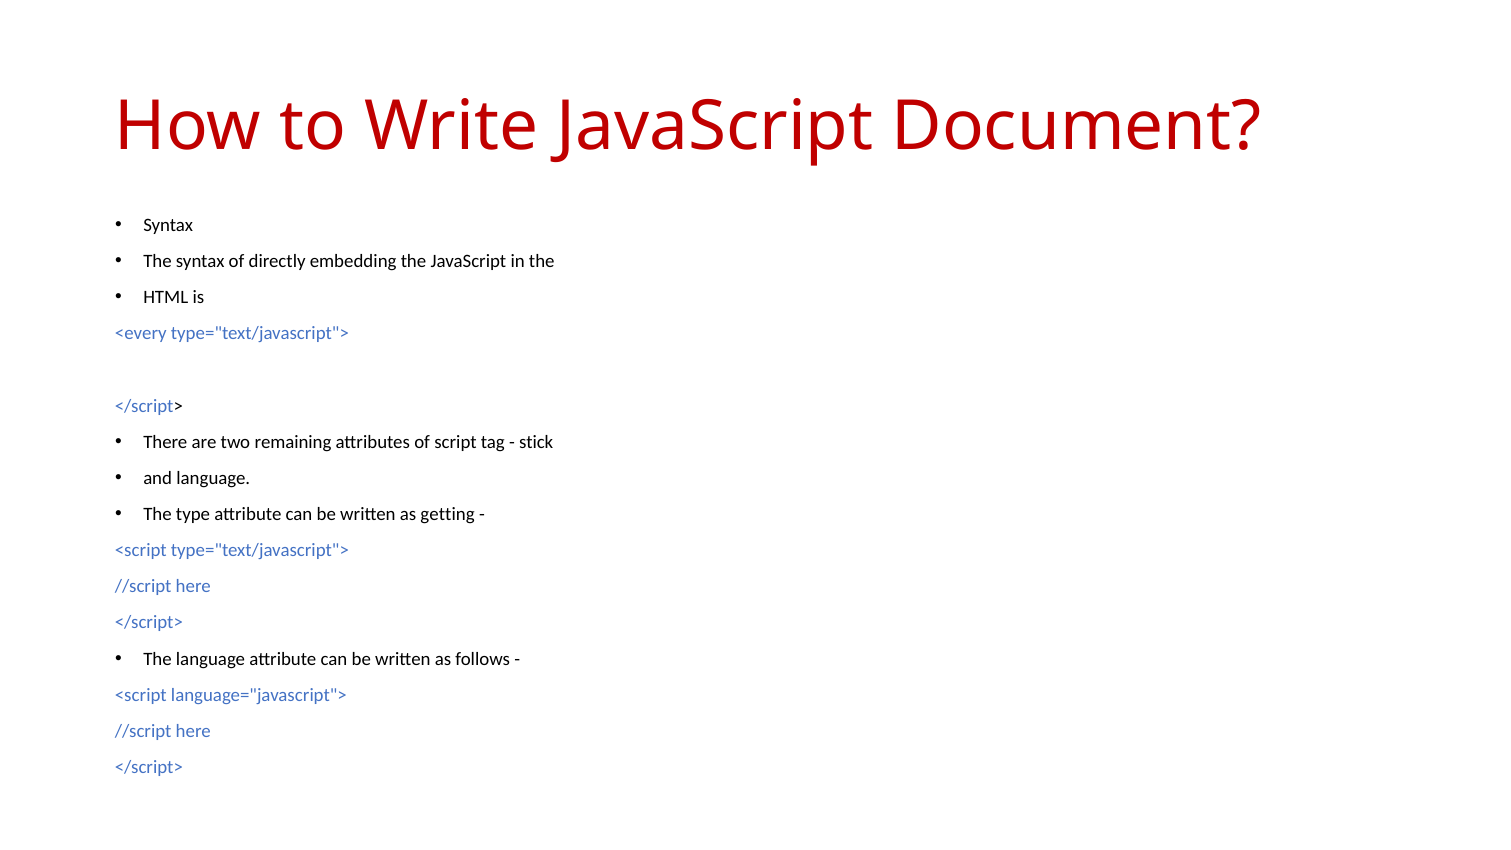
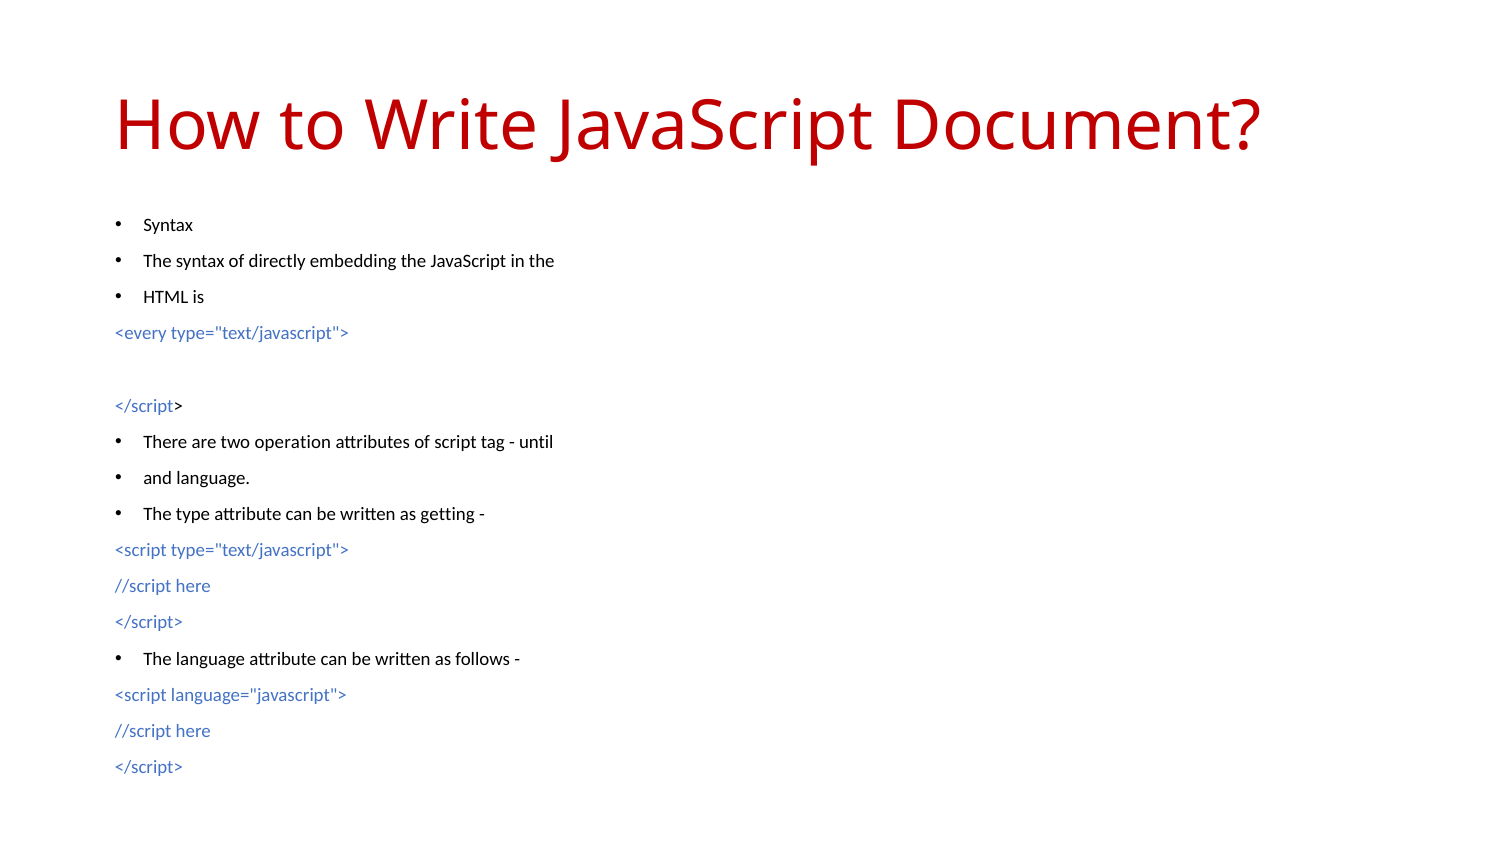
remaining: remaining -> operation
stick: stick -> until
